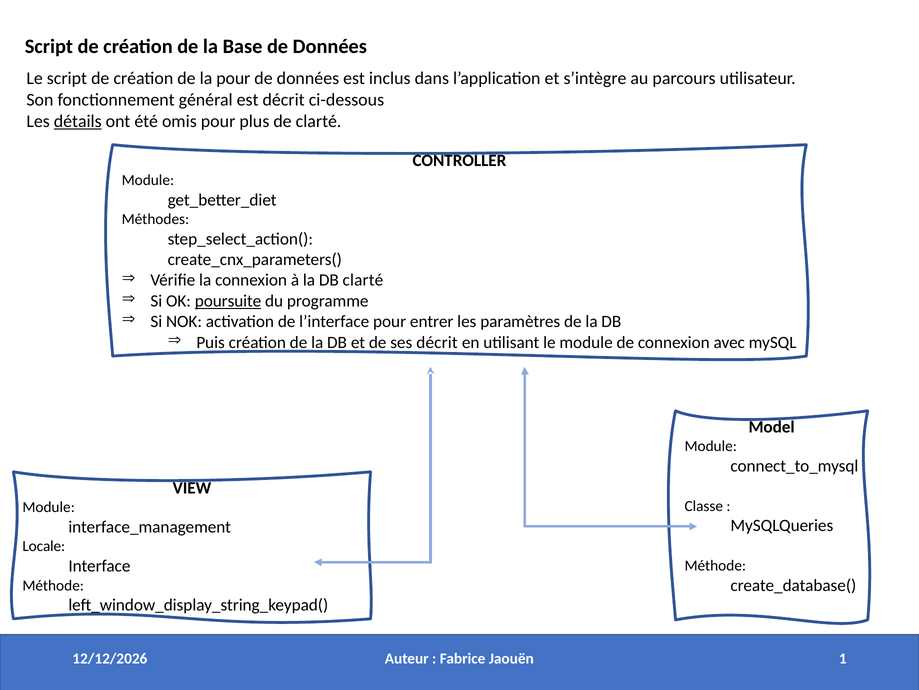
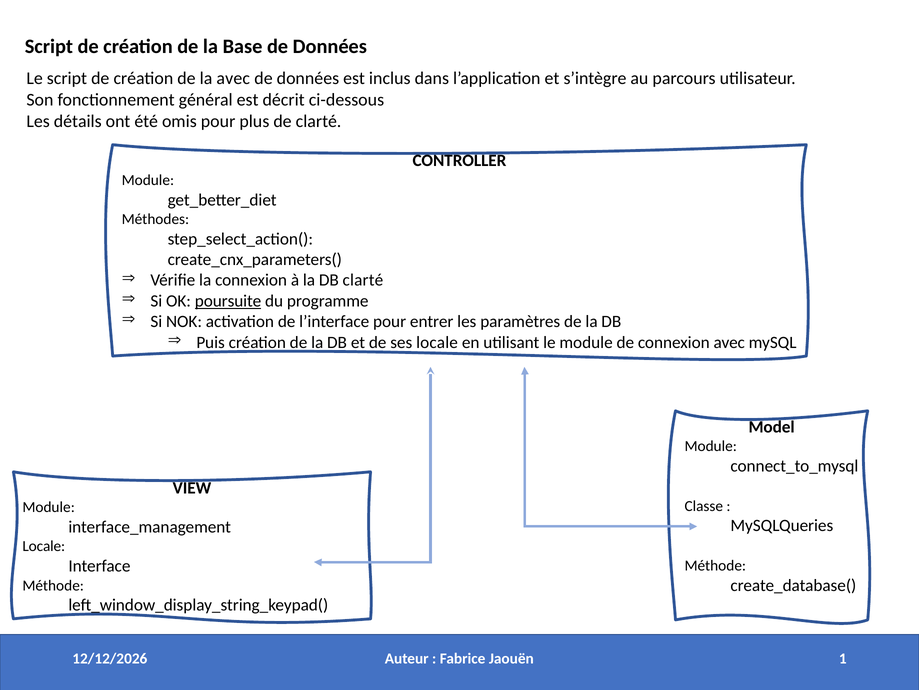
la pour: pour -> avec
détails underline: present -> none
ses décrit: décrit -> locale
